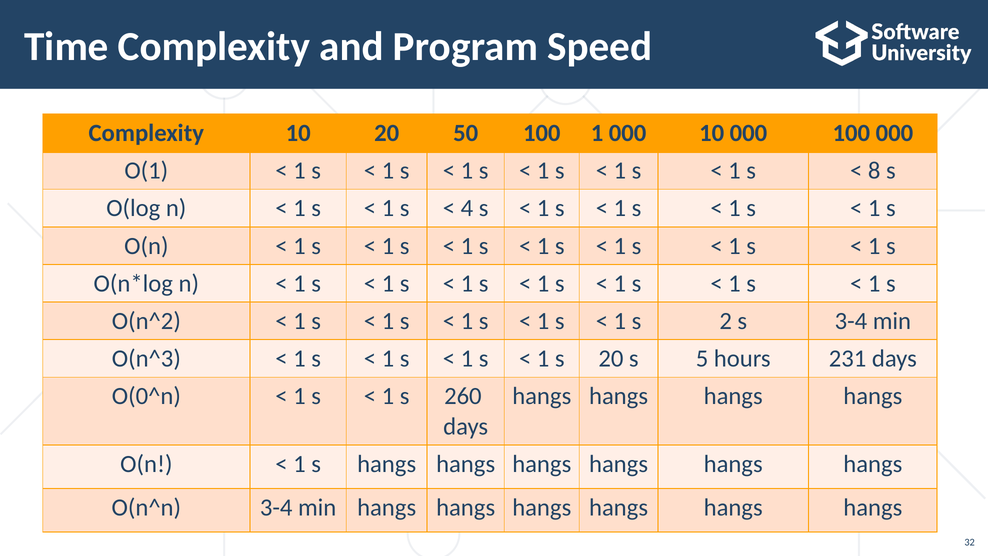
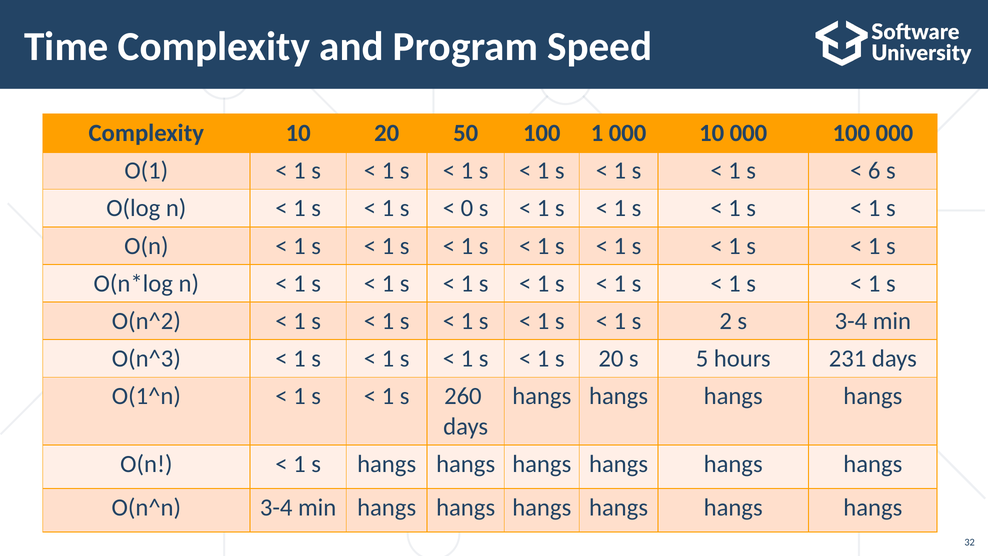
8: 8 -> 6
4: 4 -> 0
O(0^n: O(0^n -> O(1^n
